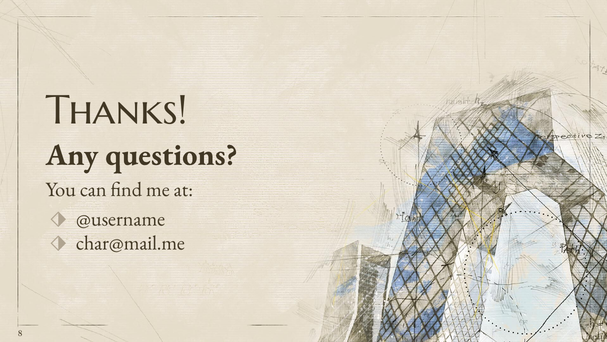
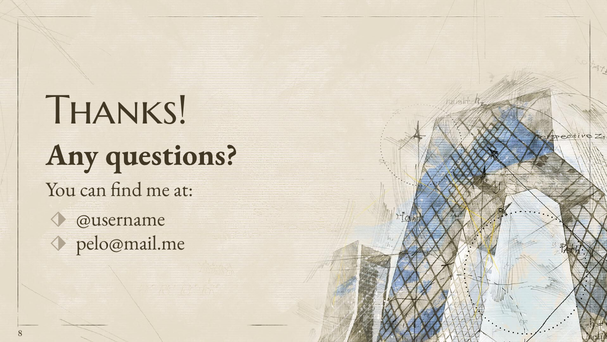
char@mail.me: char@mail.me -> pelo@mail.me
